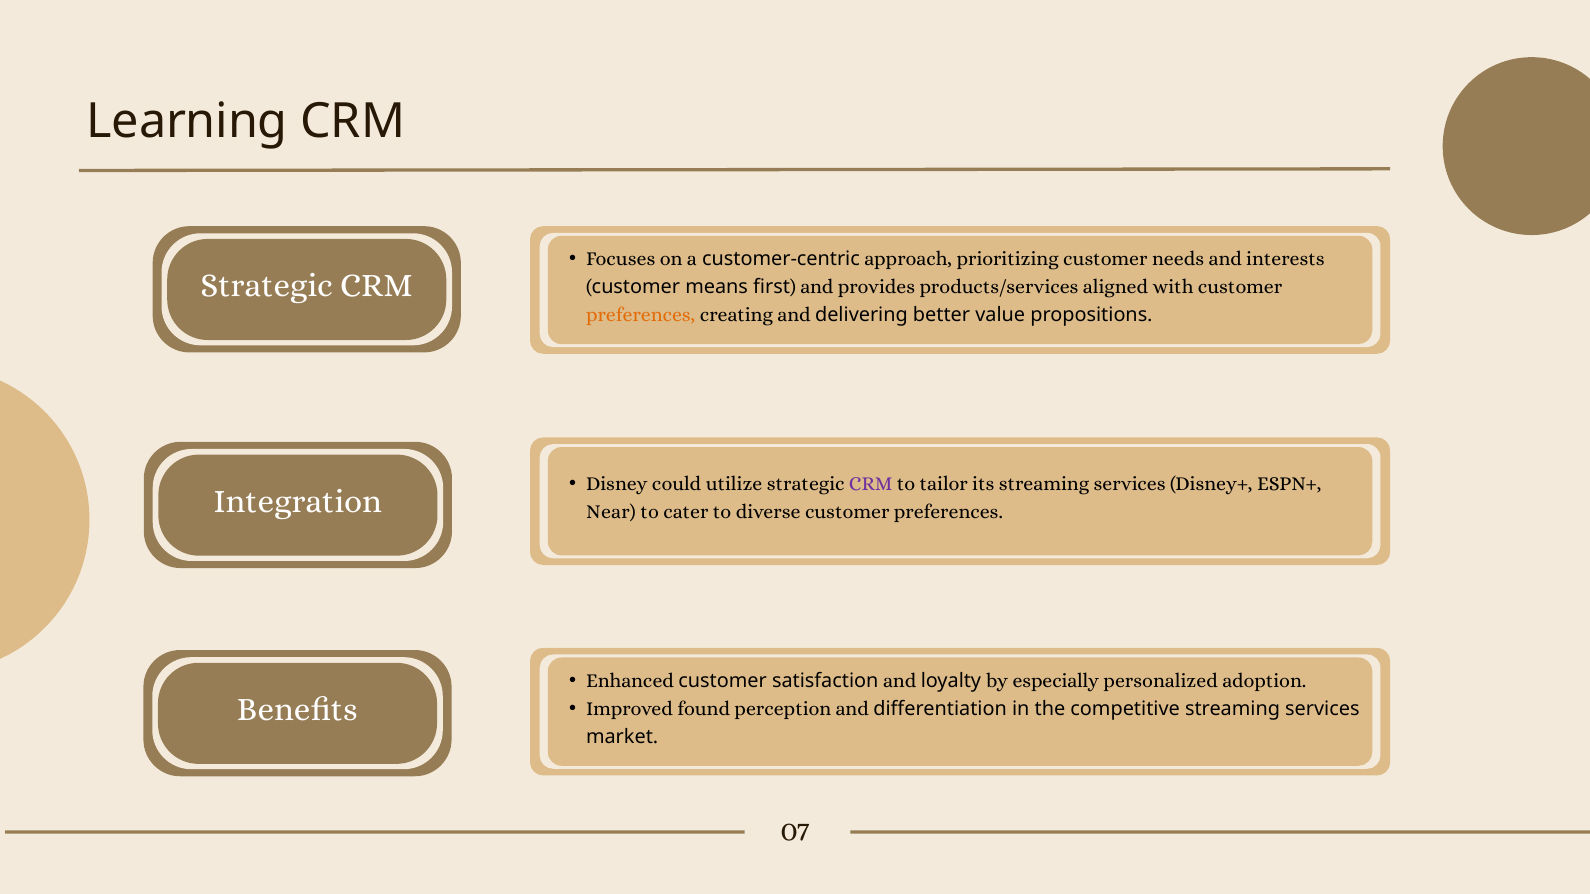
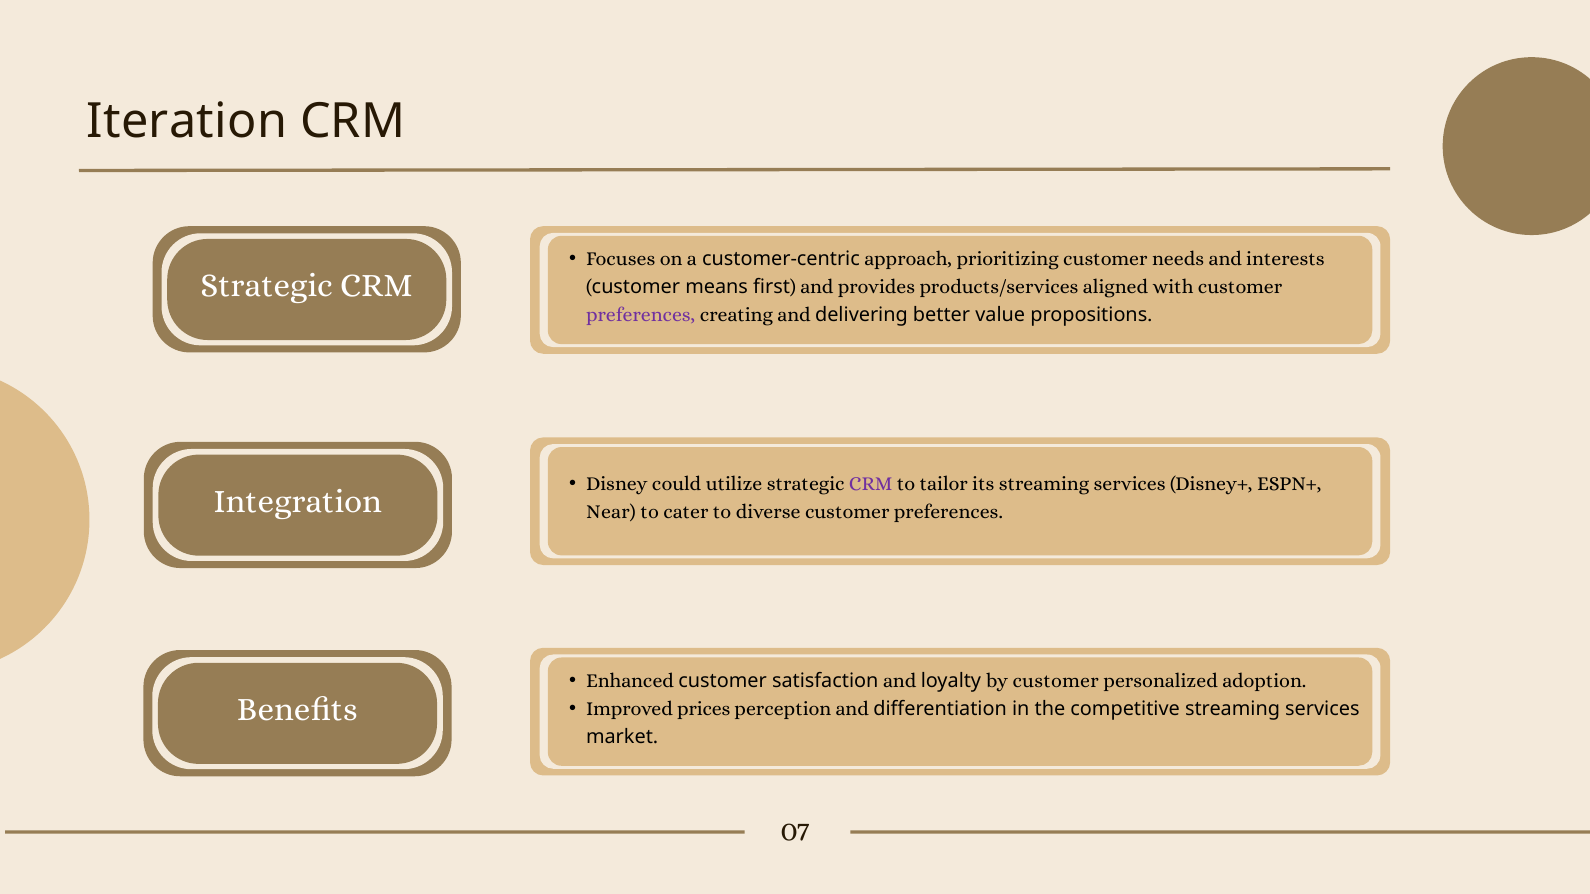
Learning: Learning -> Iteration
preferences at (641, 315) colour: orange -> purple
by especially: especially -> customer
found: found -> prices
